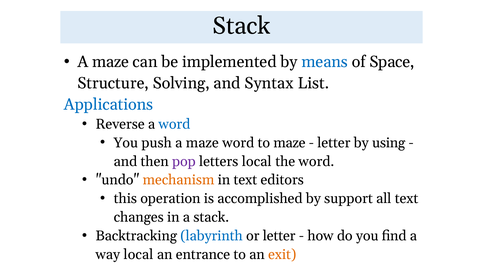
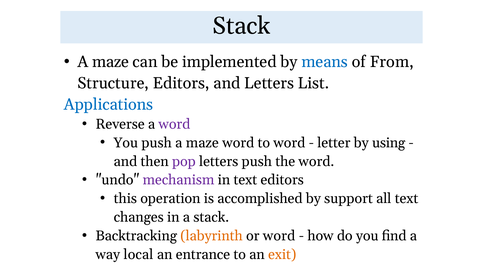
Space: Space -> From
Structure Solving: Solving -> Editors
and Syntax: Syntax -> Letters
word at (174, 124) colour: blue -> purple
to maze: maze -> word
letters local: local -> push
mechanism colour: orange -> purple
labyrinth colour: blue -> orange
or letter: letter -> word
